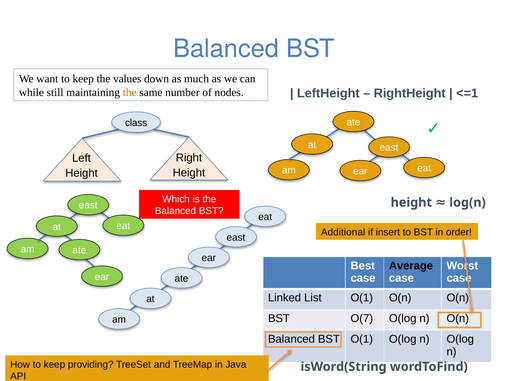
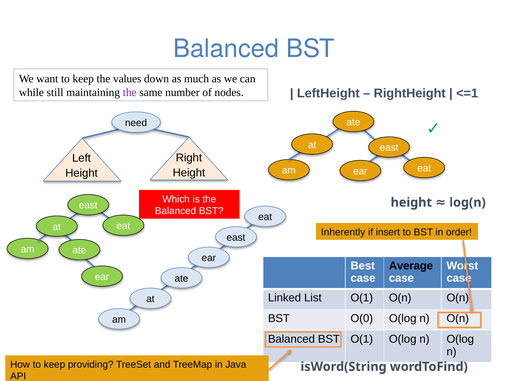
the at (130, 92) colour: orange -> purple
class: class -> need
Additional: Additional -> Inherently
O(7: O(7 -> O(0
